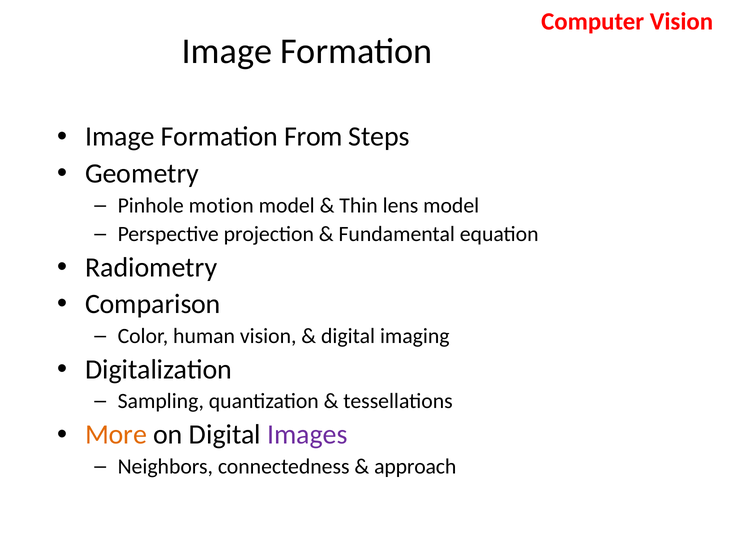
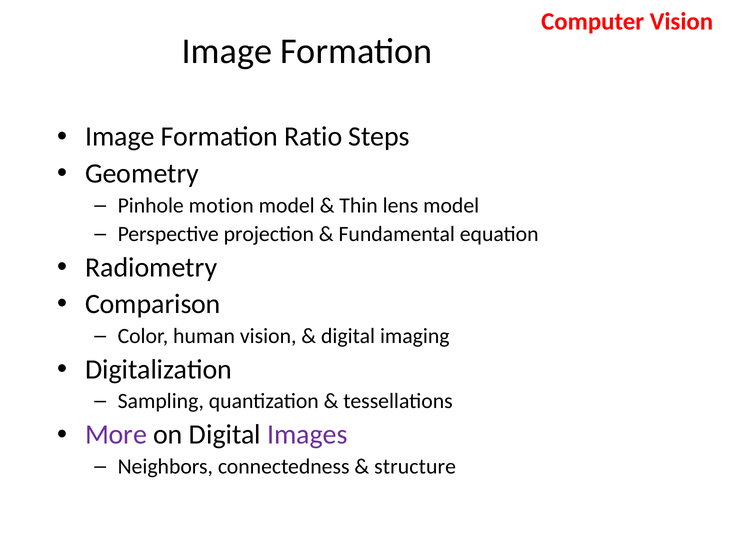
From: From -> Ratio
More colour: orange -> purple
approach: approach -> structure
